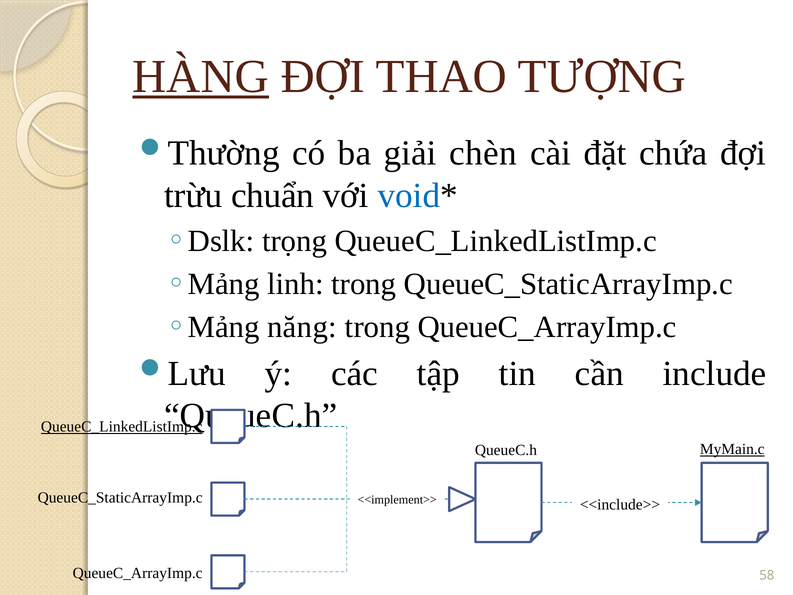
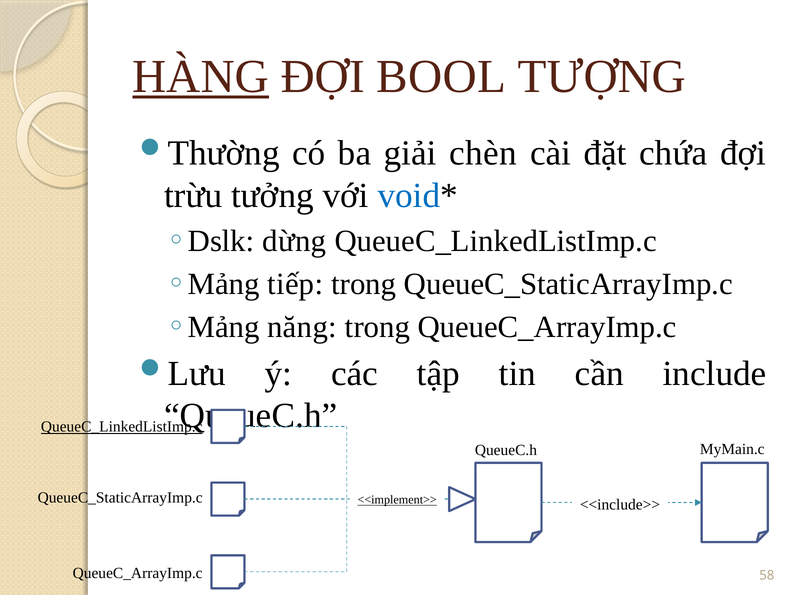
THAO: THAO -> BOOL
chuẩn: chuẩn -> tưởng
trọng: trọng -> dừng
linh: linh -> tiếp
MyMain.c underline: present -> none
<<implement>> underline: none -> present
